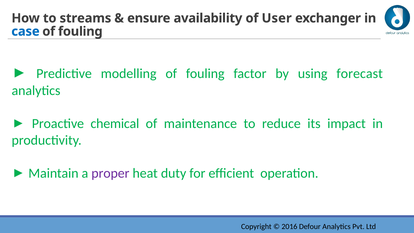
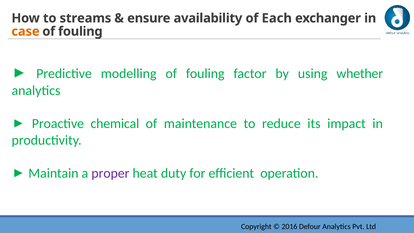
User: User -> Each
case colour: blue -> orange
forecast: forecast -> whether
